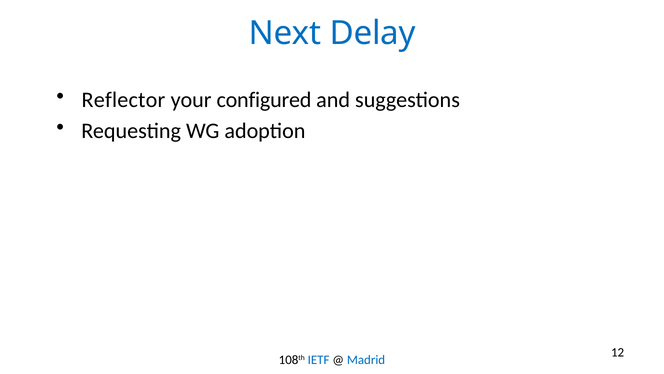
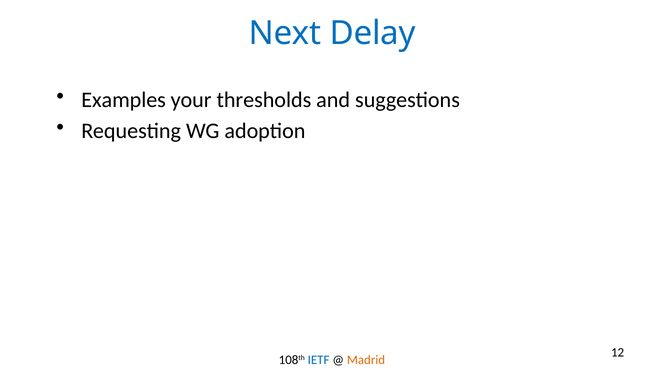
Reflector: Reflector -> Examples
configured: configured -> thresholds
Madrid colour: blue -> orange
